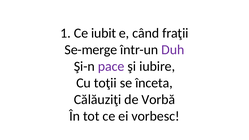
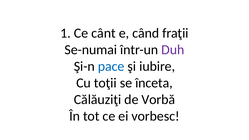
iubit: iubit -> cânt
Se-merge: Se-merge -> Se-numai
pace colour: purple -> blue
